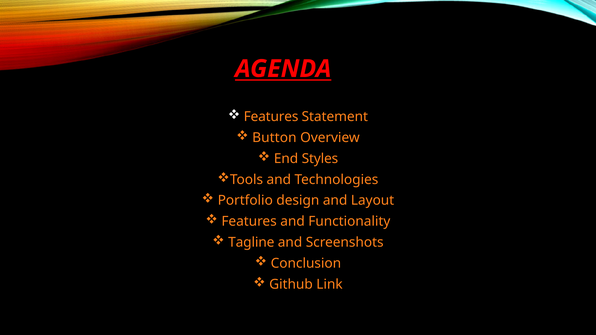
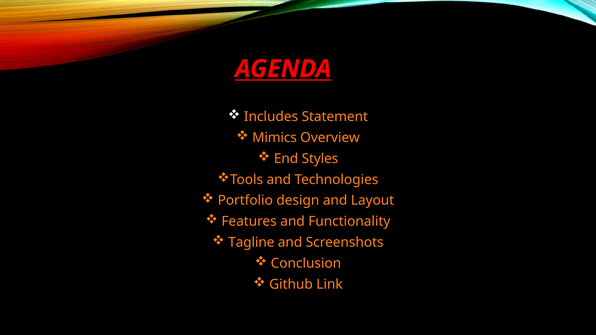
Features at (271, 117): Features -> Includes
Button: Button -> Mimics
